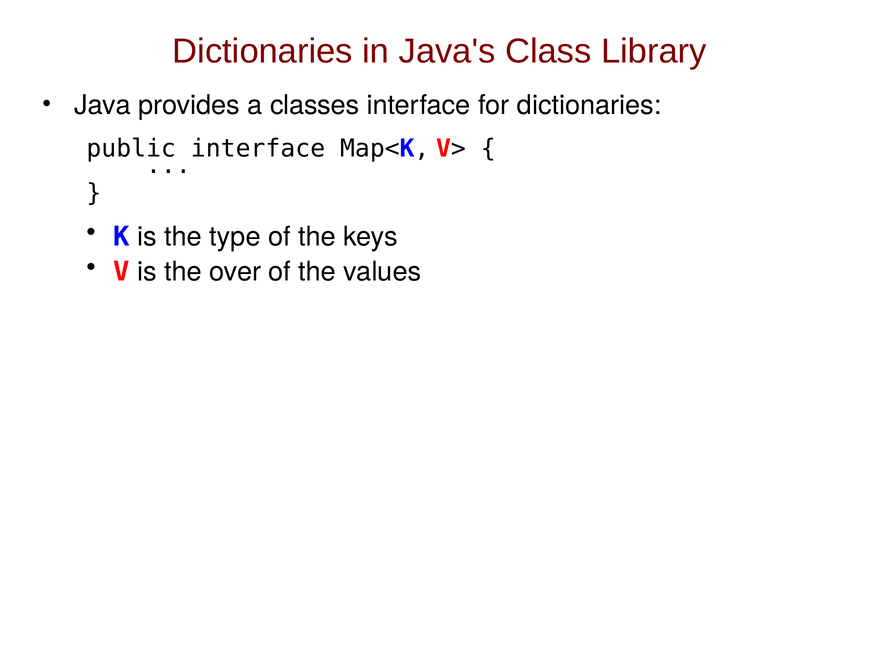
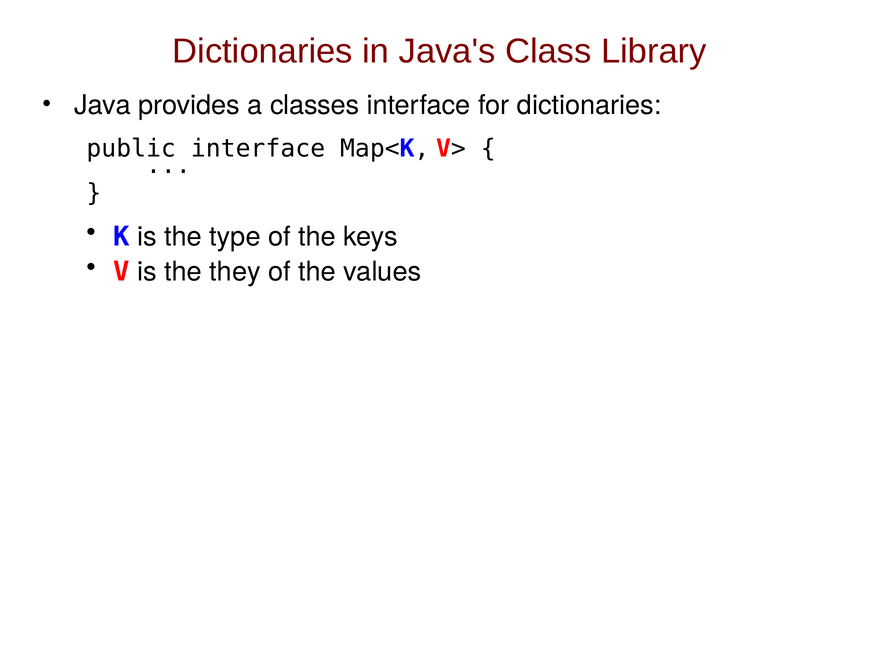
over: over -> they
